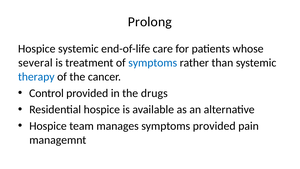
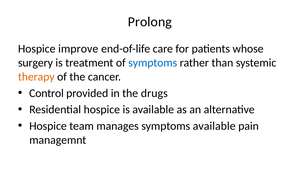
Hospice systemic: systemic -> improve
several: several -> surgery
therapy colour: blue -> orange
symptoms provided: provided -> available
